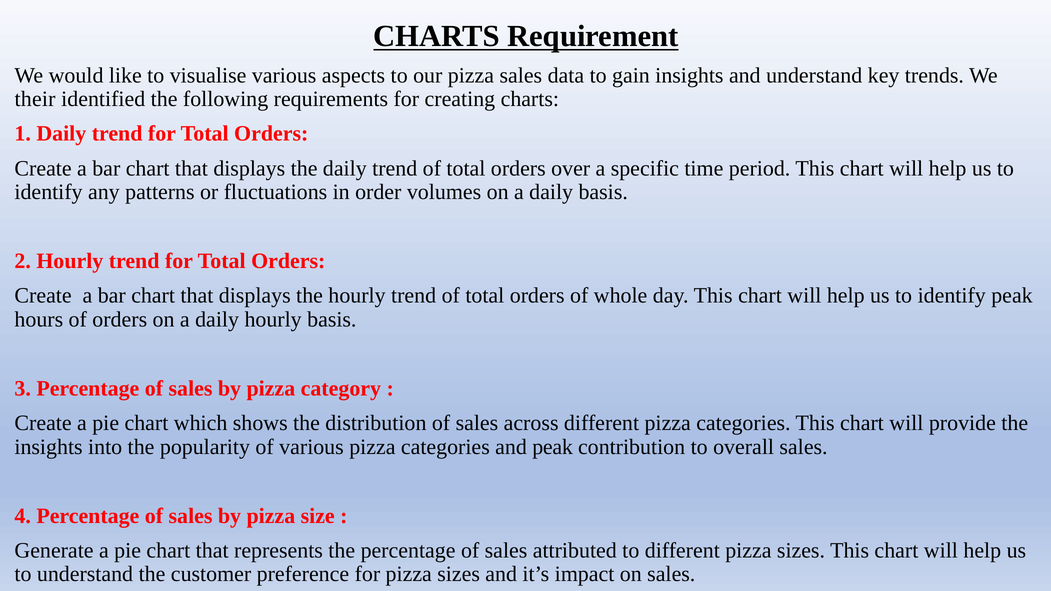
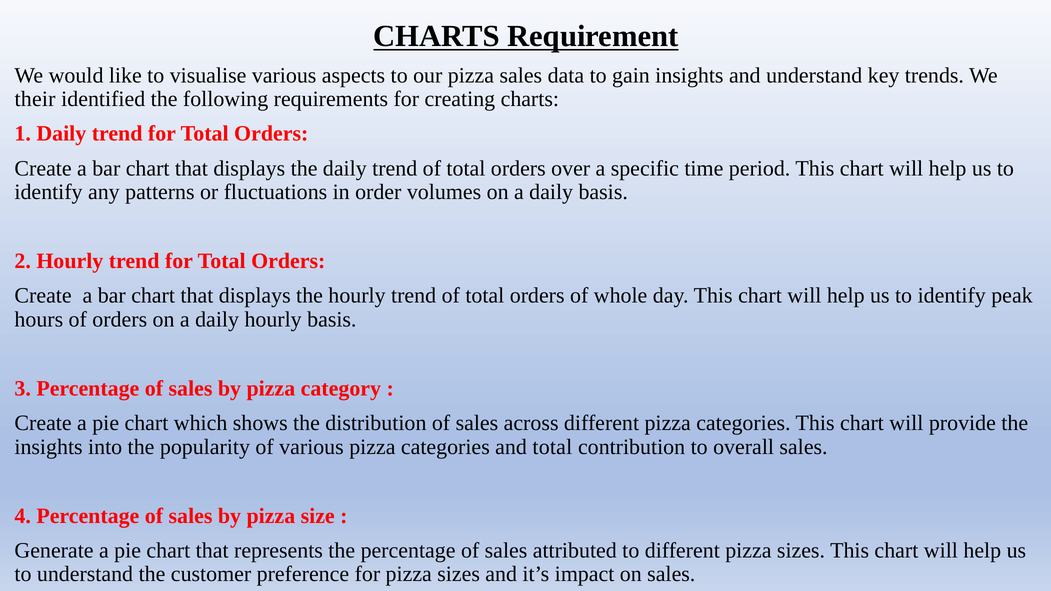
and peak: peak -> total
